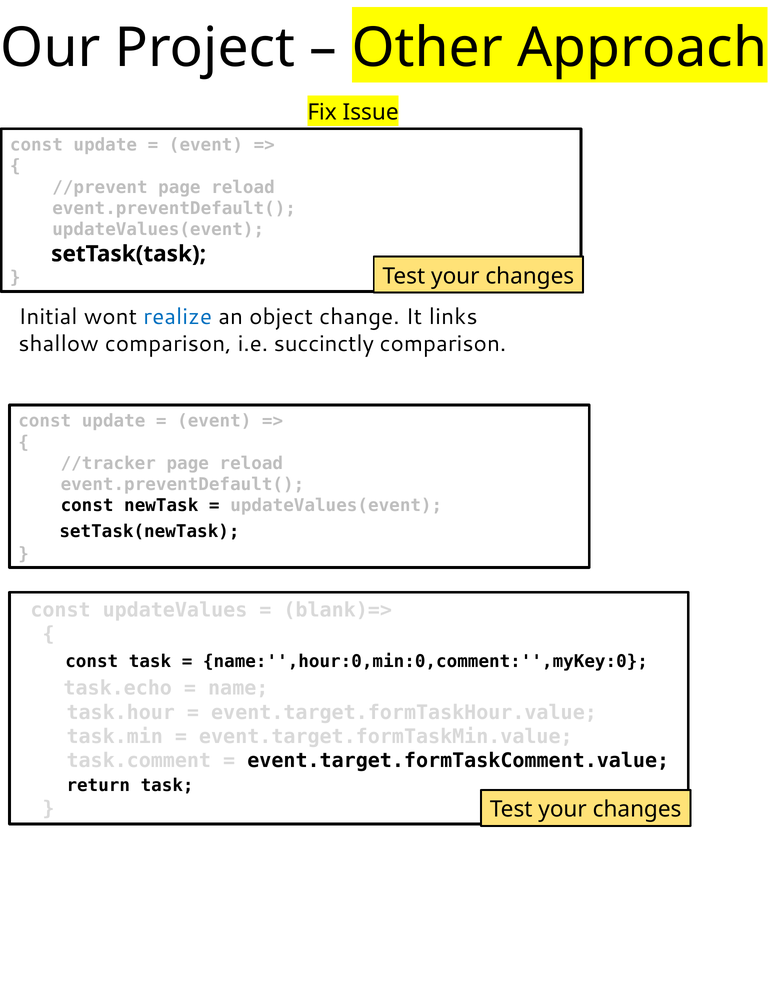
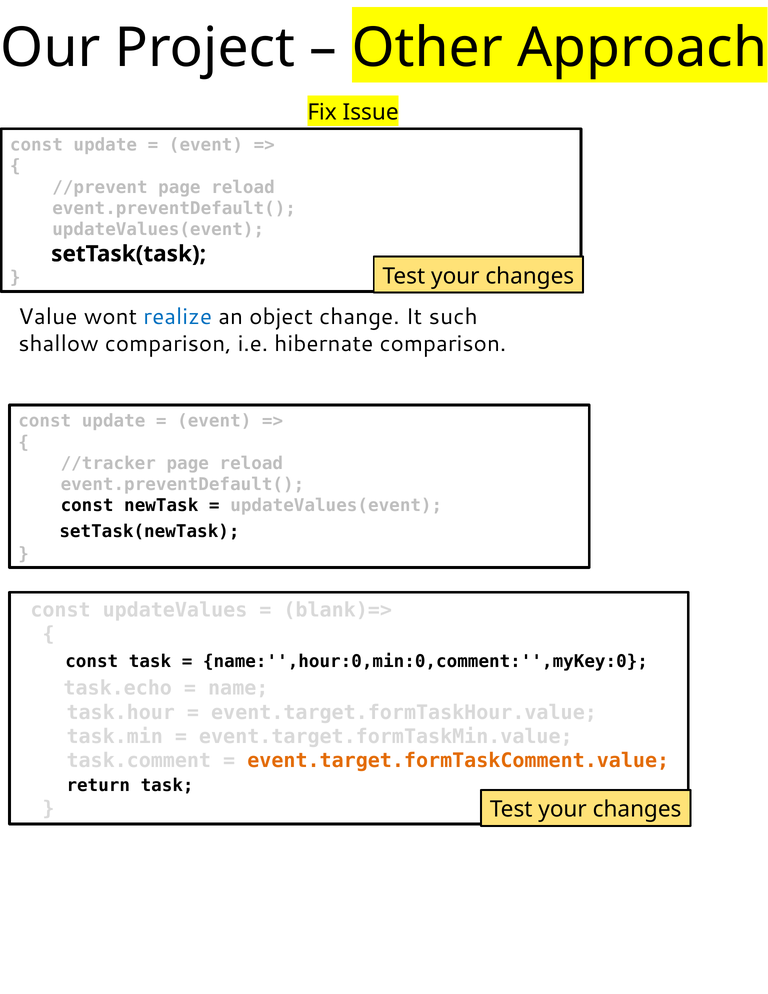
Initial: Initial -> Value
links: links -> such
succinctly: succinctly -> hibernate
event.target.formTaskComment.value colour: black -> orange
